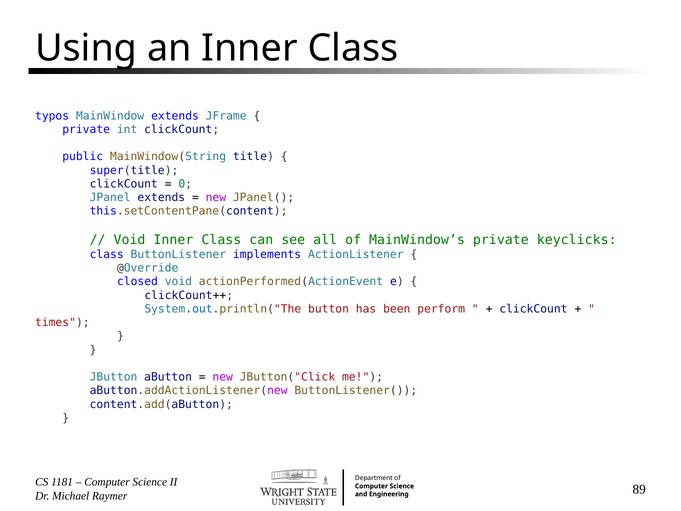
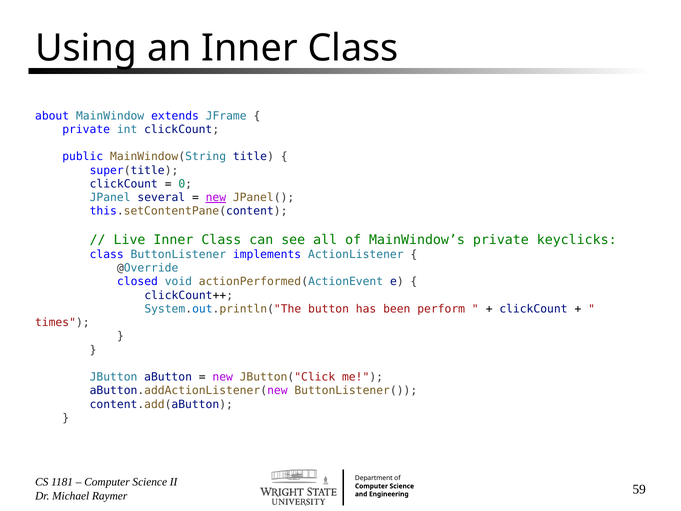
typos: typos -> about
JPanel extends: extends -> several
new at (216, 198) underline: none -> present
Void at (130, 240): Void -> Live
89: 89 -> 59
